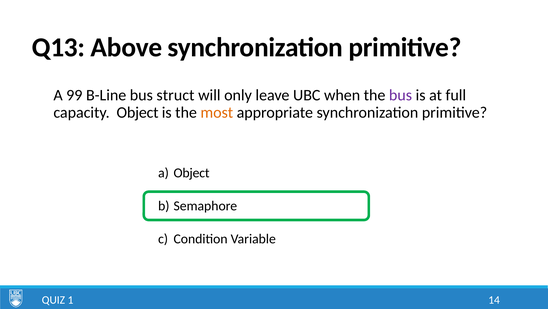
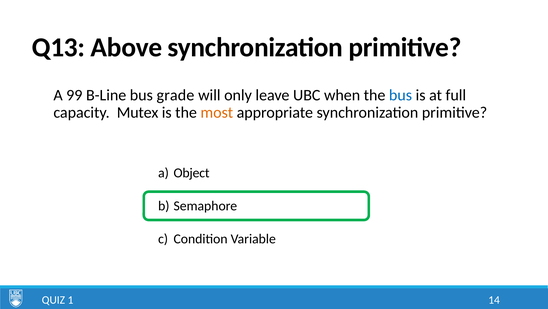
struct: struct -> grade
bus at (400, 95) colour: purple -> blue
capacity Object: Object -> Mutex
